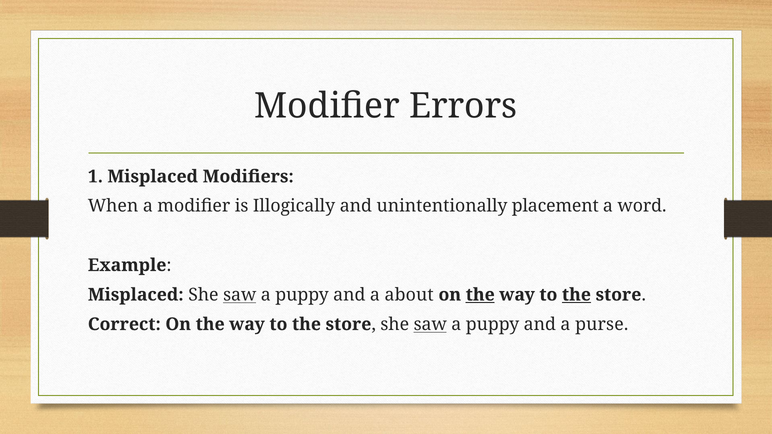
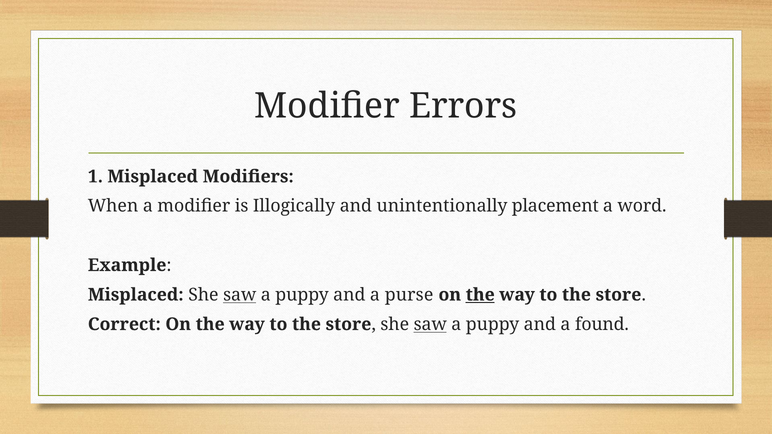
about: about -> purse
the at (576, 295) underline: present -> none
purse: purse -> found
